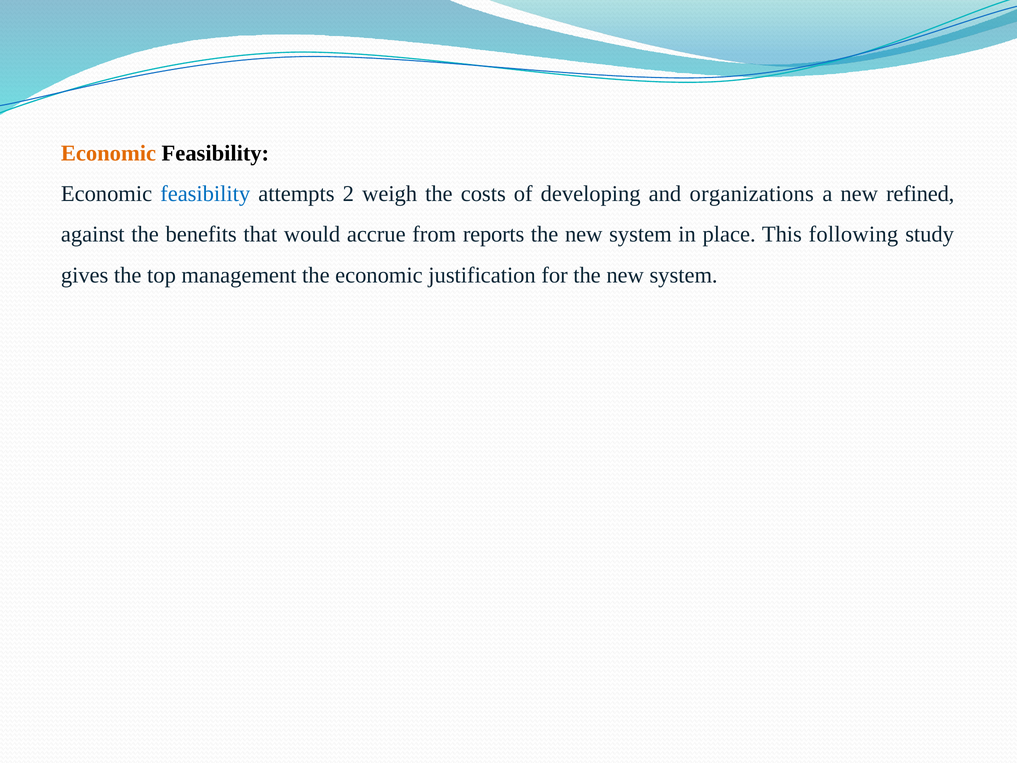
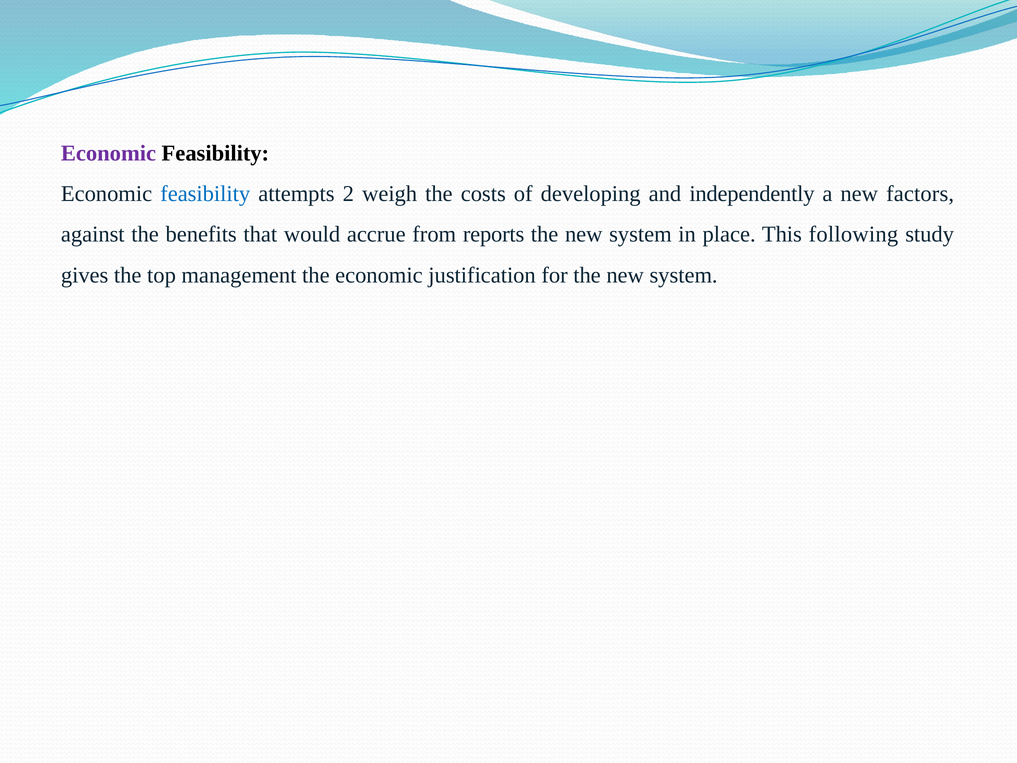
Economic at (108, 153) colour: orange -> purple
organizations: organizations -> independently
refined: refined -> factors
